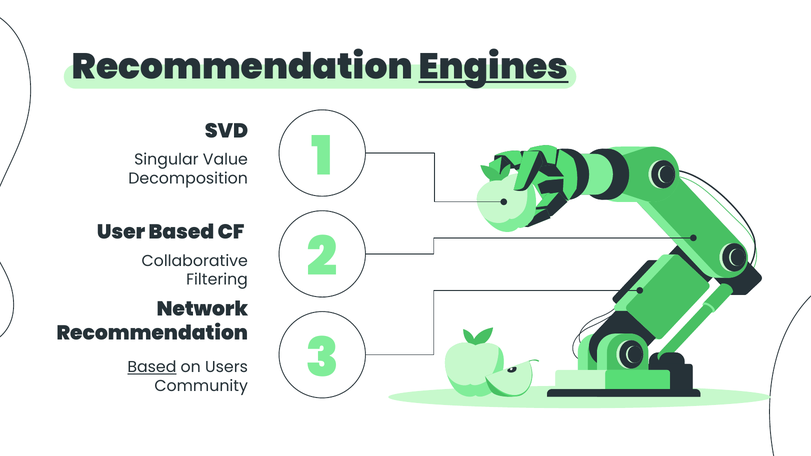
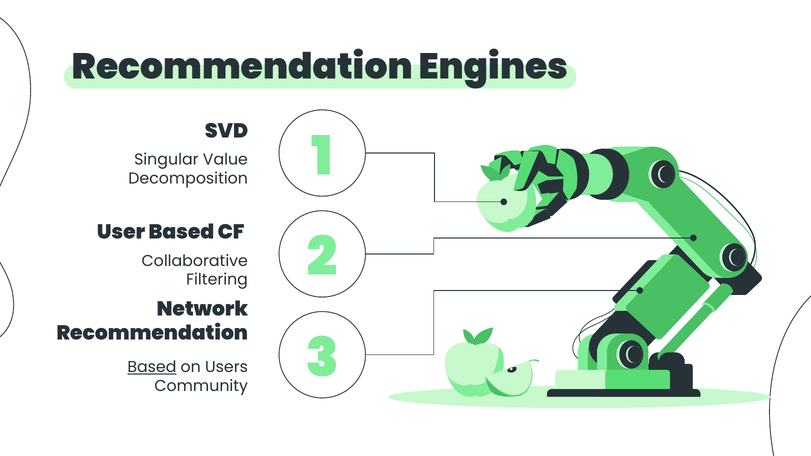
Engines underline: present -> none
